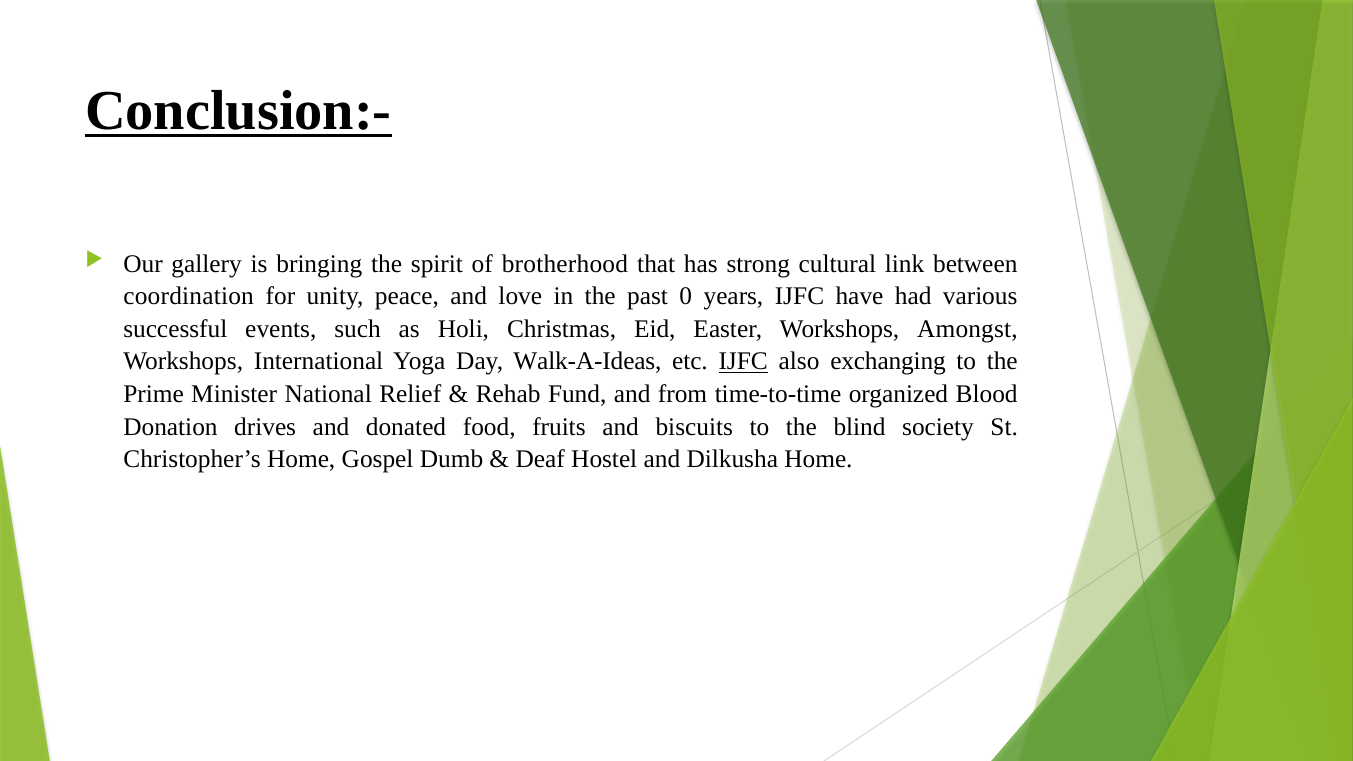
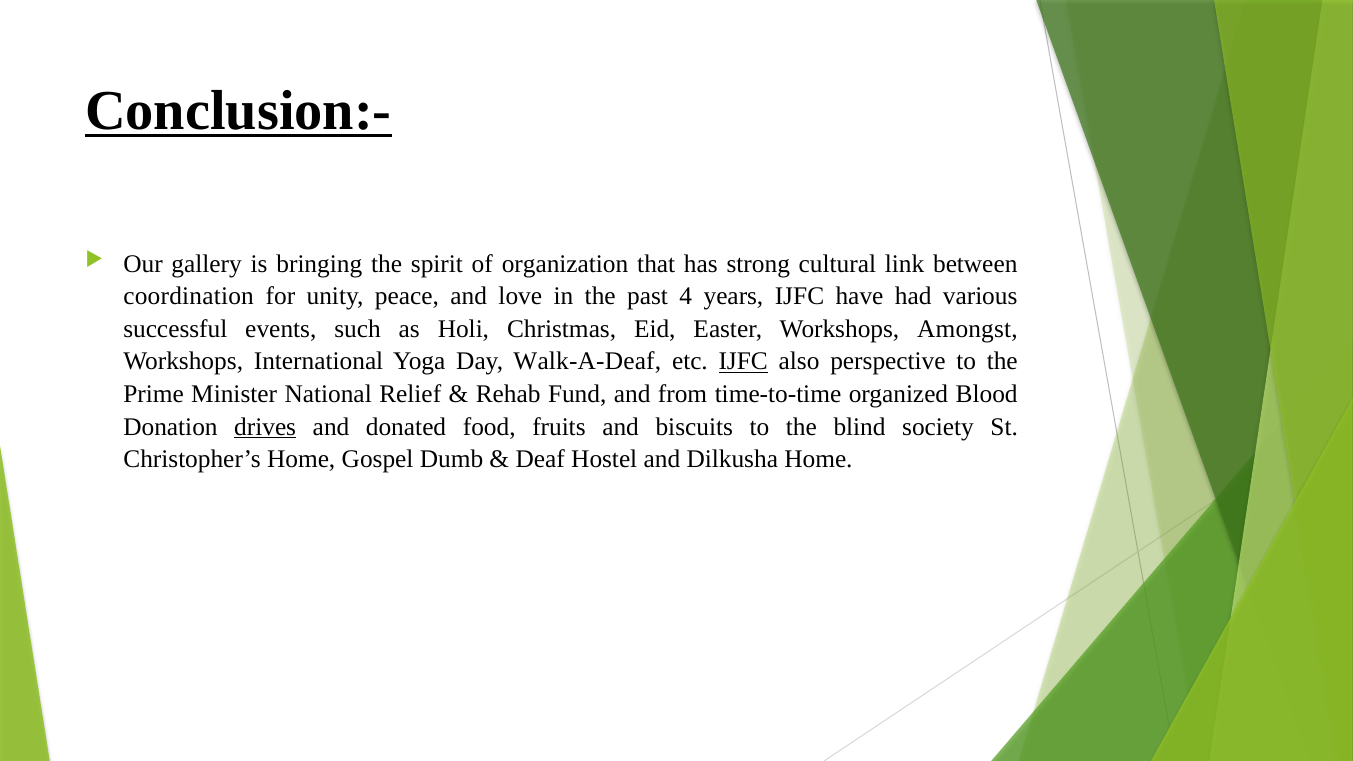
brotherhood: brotherhood -> organization
0: 0 -> 4
Walk-A-Ideas: Walk-A-Ideas -> Walk-A-Deaf
exchanging: exchanging -> perspective
drives underline: none -> present
